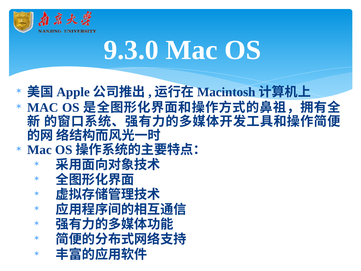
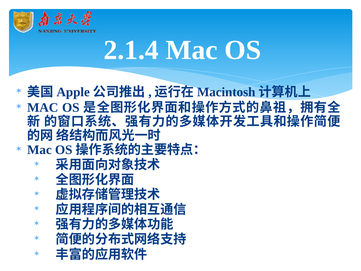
9.3.0: 9.3.0 -> 2.1.4
